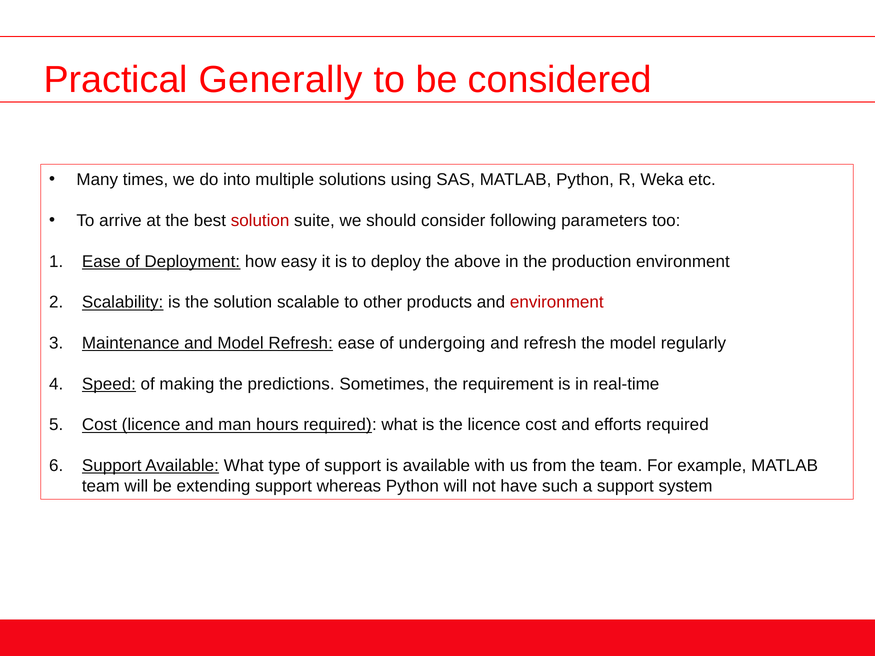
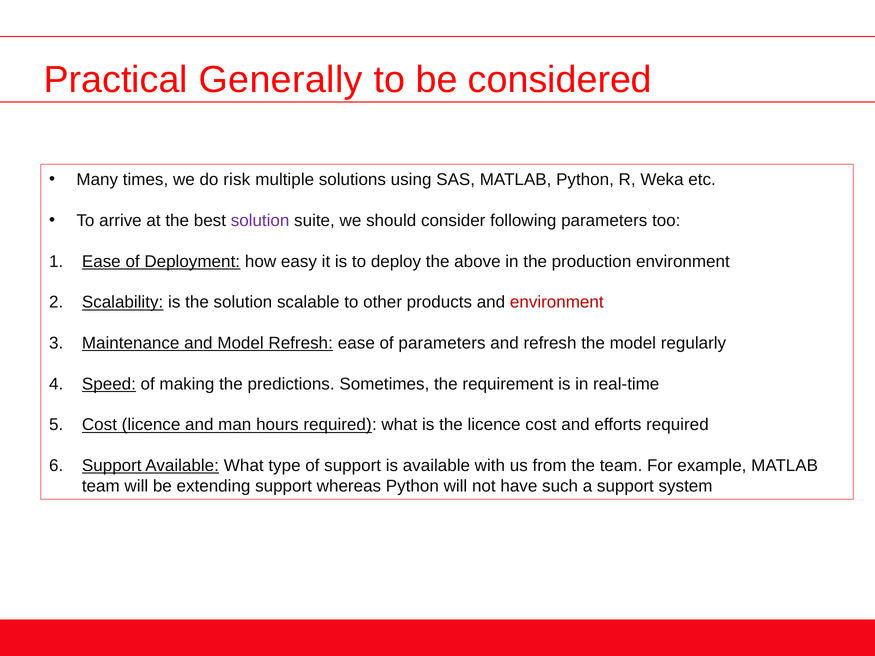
into: into -> risk
solution at (260, 221) colour: red -> purple
of undergoing: undergoing -> parameters
